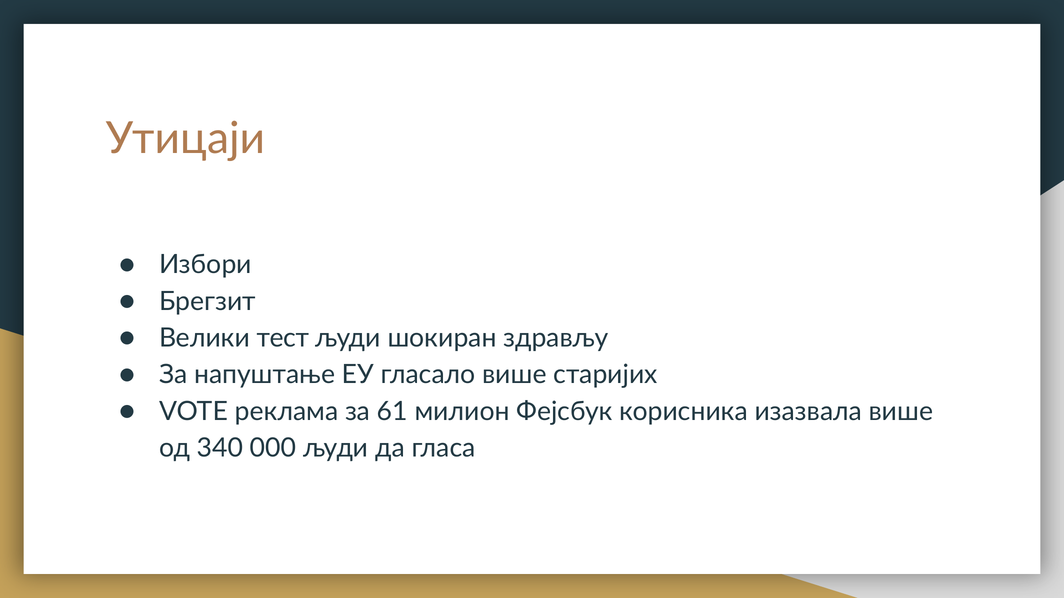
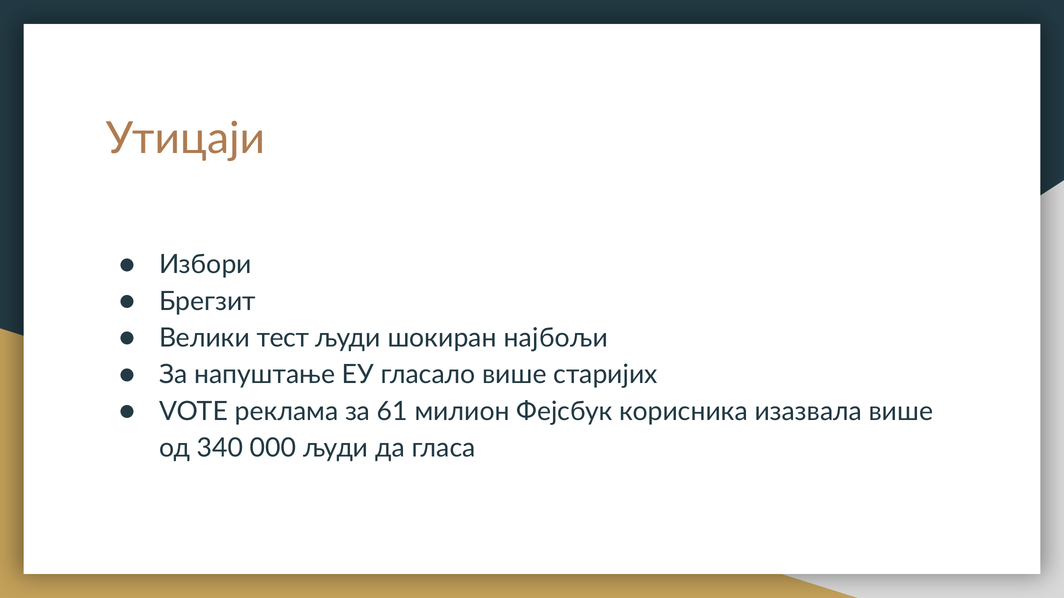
здрављу: здрављу -> најбољи
